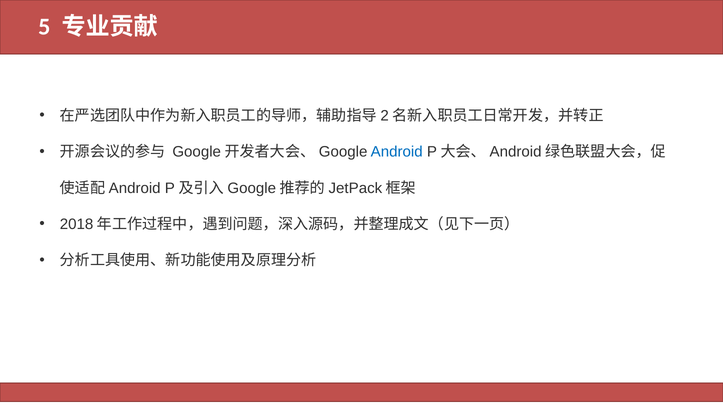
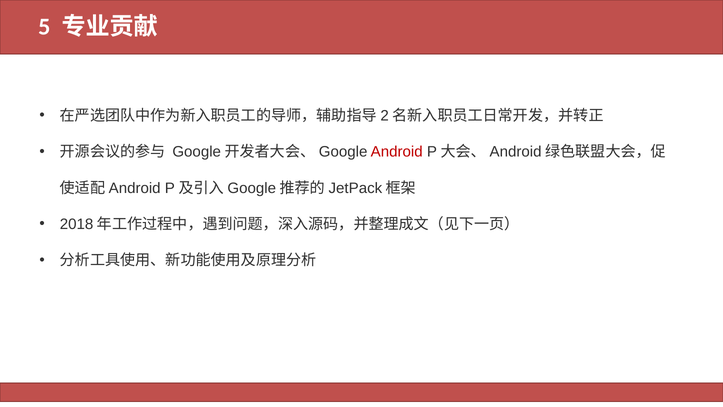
Android colour: blue -> red
